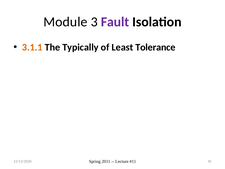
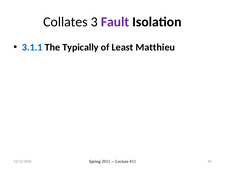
Module: Module -> Collates
3.1.1 colour: orange -> blue
Tolerance: Tolerance -> Matthieu
